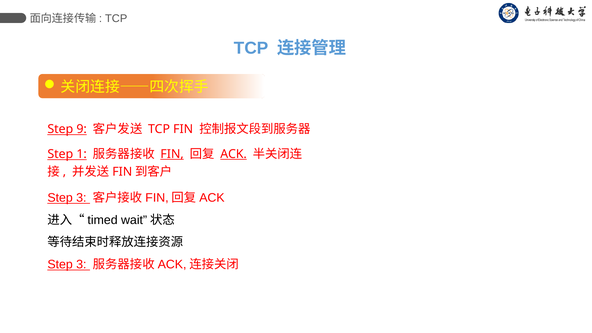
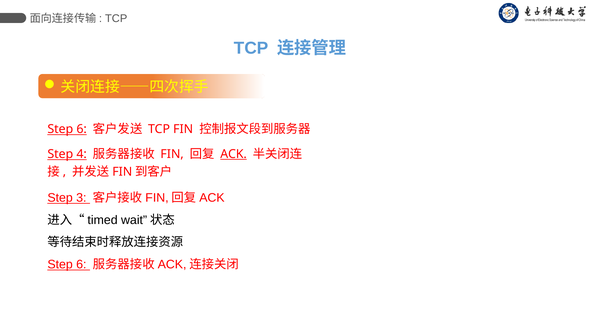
9 at (82, 129): 9 -> 6
1: 1 -> 4
FIN at (172, 154) underline: present -> none
3 at (81, 264): 3 -> 6
